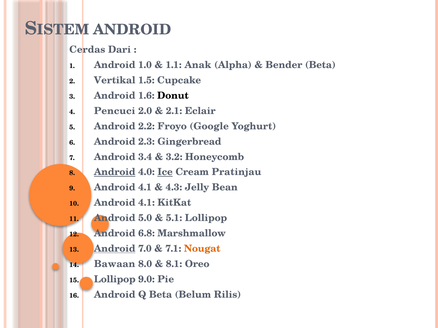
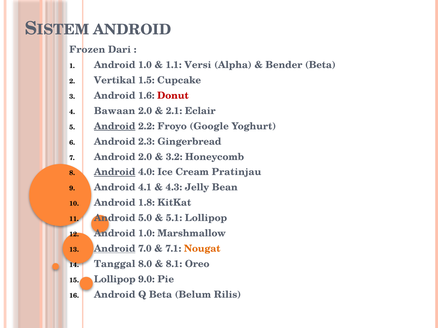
Cerdas: Cerdas -> Frozen
Anak: Anak -> Versi
Donut colour: black -> red
Pencuci: Pencuci -> Bawaan
Android at (115, 126) underline: none -> present
Android 3.4: 3.4 -> 2.0
Ice underline: present -> none
4.1 at (146, 203): 4.1 -> 1.8
6.8 at (146, 234): 6.8 -> 1.0
Bawaan: Bawaan -> Tanggal
